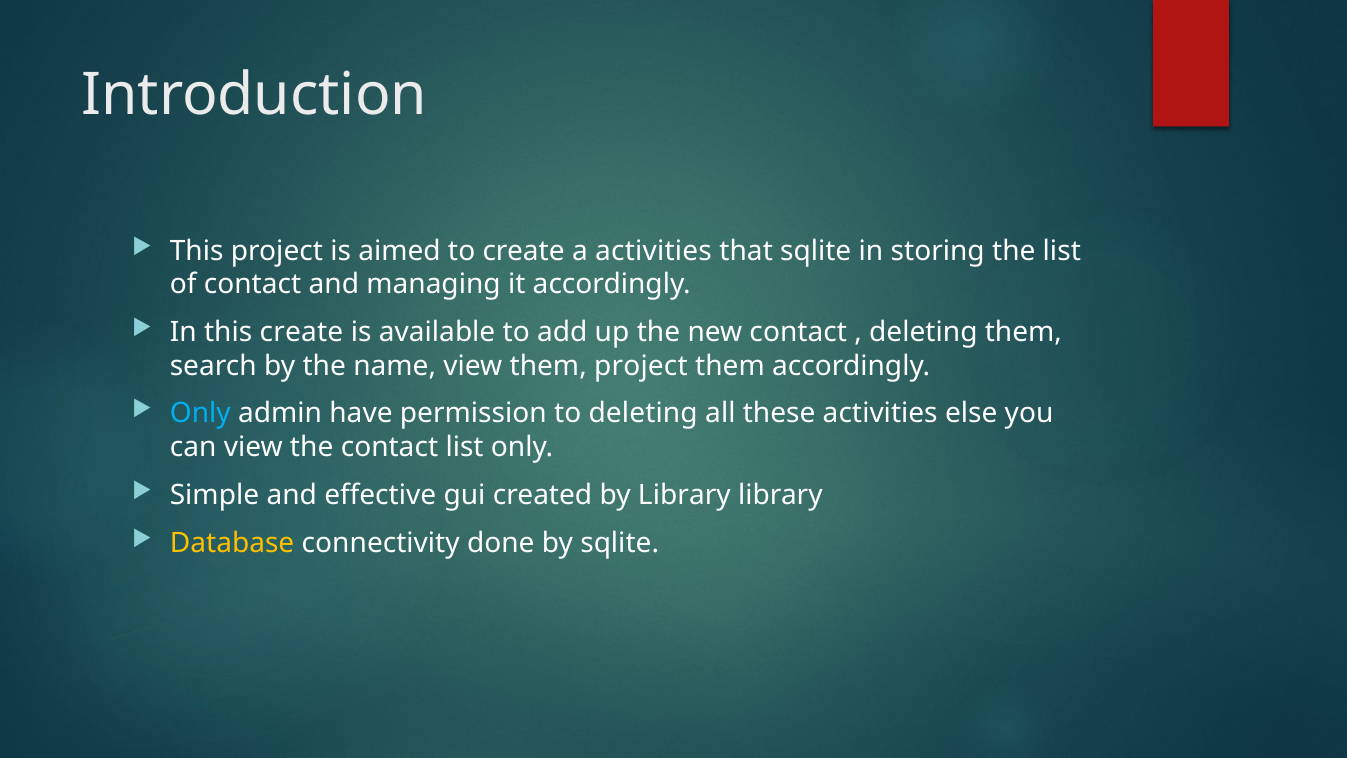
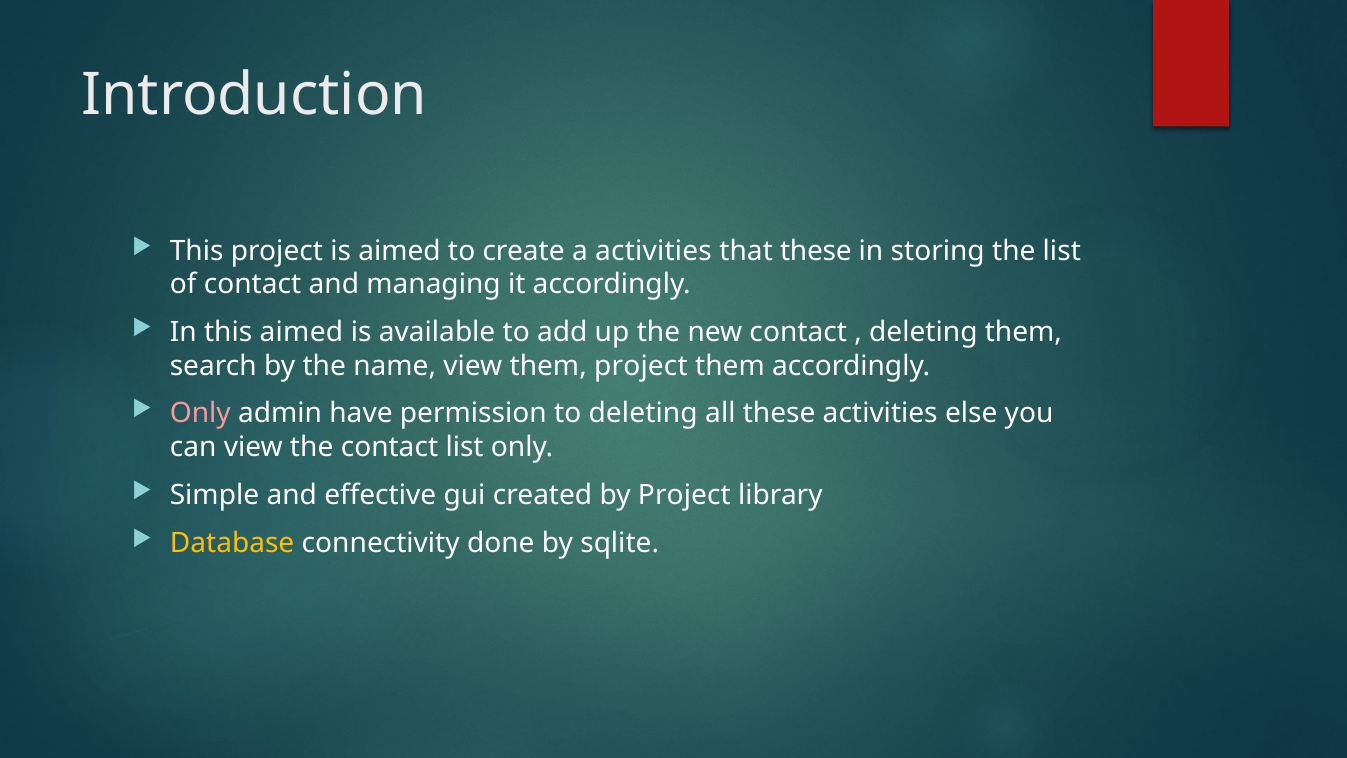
that sqlite: sqlite -> these
this create: create -> aimed
Only at (200, 414) colour: light blue -> pink
by Library: Library -> Project
